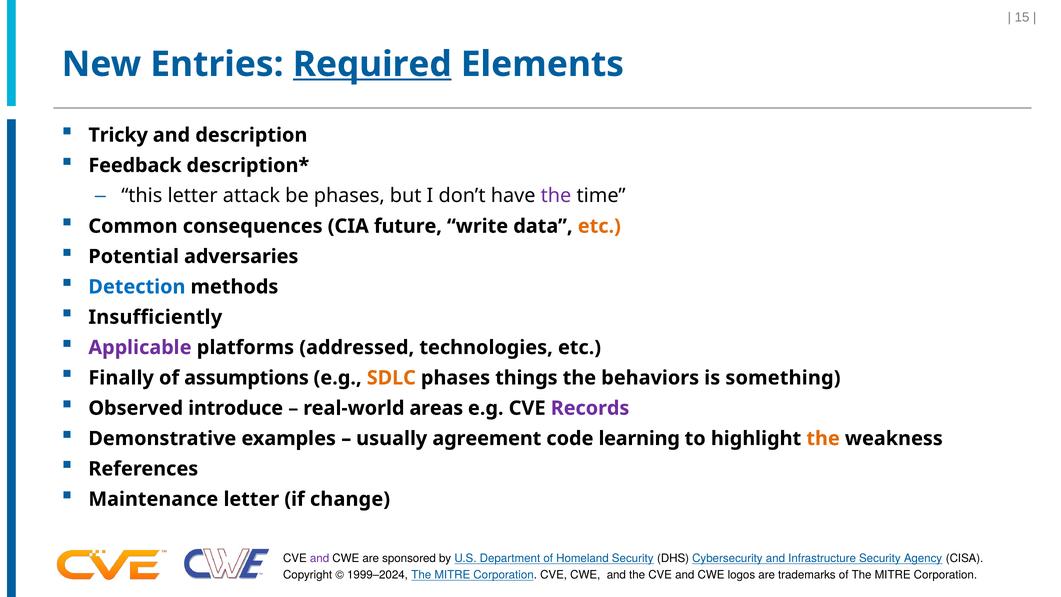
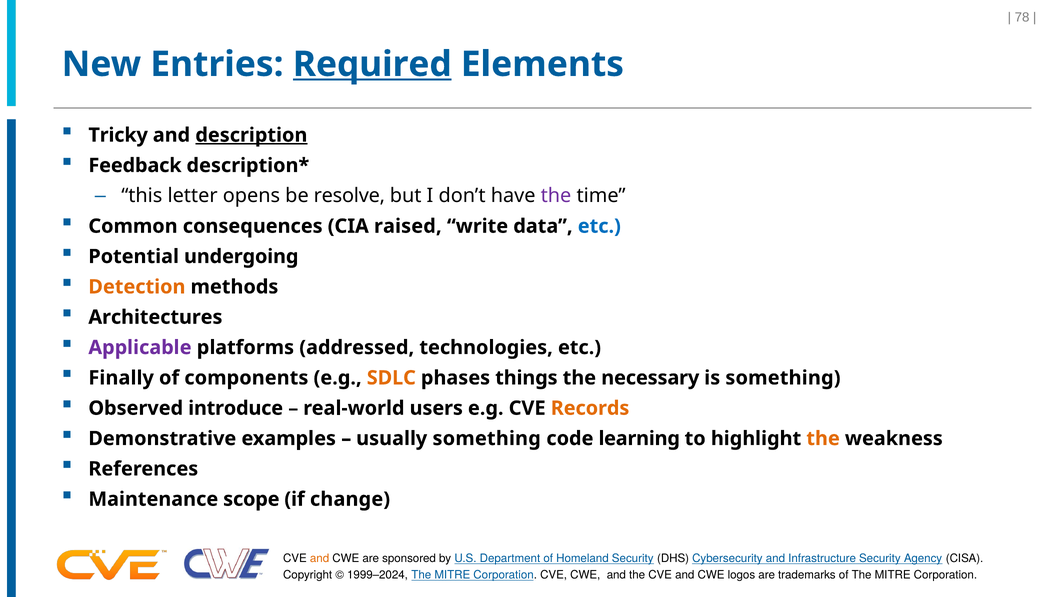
15: 15 -> 78
description underline: none -> present
attack: attack -> opens
be phases: phases -> resolve
future: future -> raised
etc at (599, 226) colour: orange -> blue
adversaries: adversaries -> undergoing
Detection colour: blue -> orange
Insufficiently: Insufficiently -> Architectures
assumptions: assumptions -> components
behaviors: behaviors -> necessary
areas: areas -> users
Records colour: purple -> orange
usually agreement: agreement -> something
Maintenance letter: letter -> scope
and at (320, 558) colour: purple -> orange
